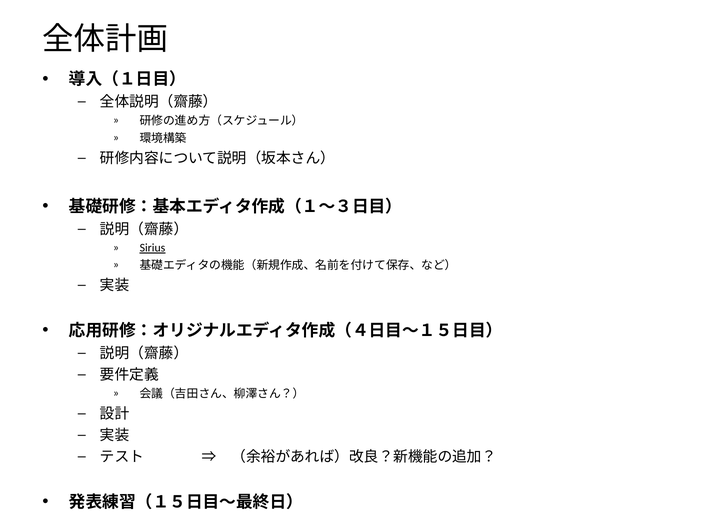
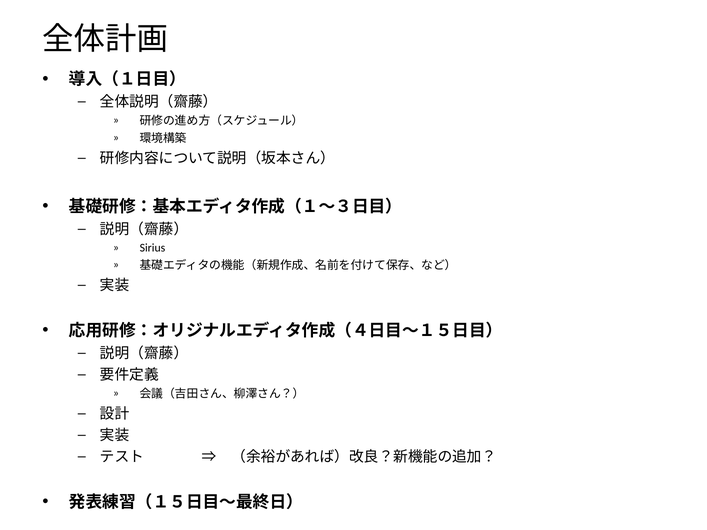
Sirius underline: present -> none
